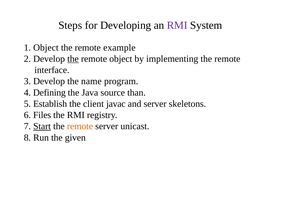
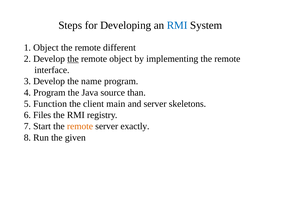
RMI at (177, 25) colour: purple -> blue
example: example -> different
4 Defining: Defining -> Program
Establish: Establish -> Function
javac: javac -> main
Start underline: present -> none
unicast: unicast -> exactly
